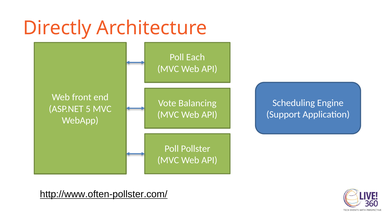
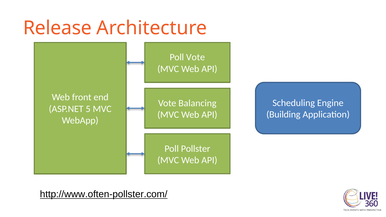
Directly: Directly -> Release
Poll Each: Each -> Vote
Support: Support -> Building
